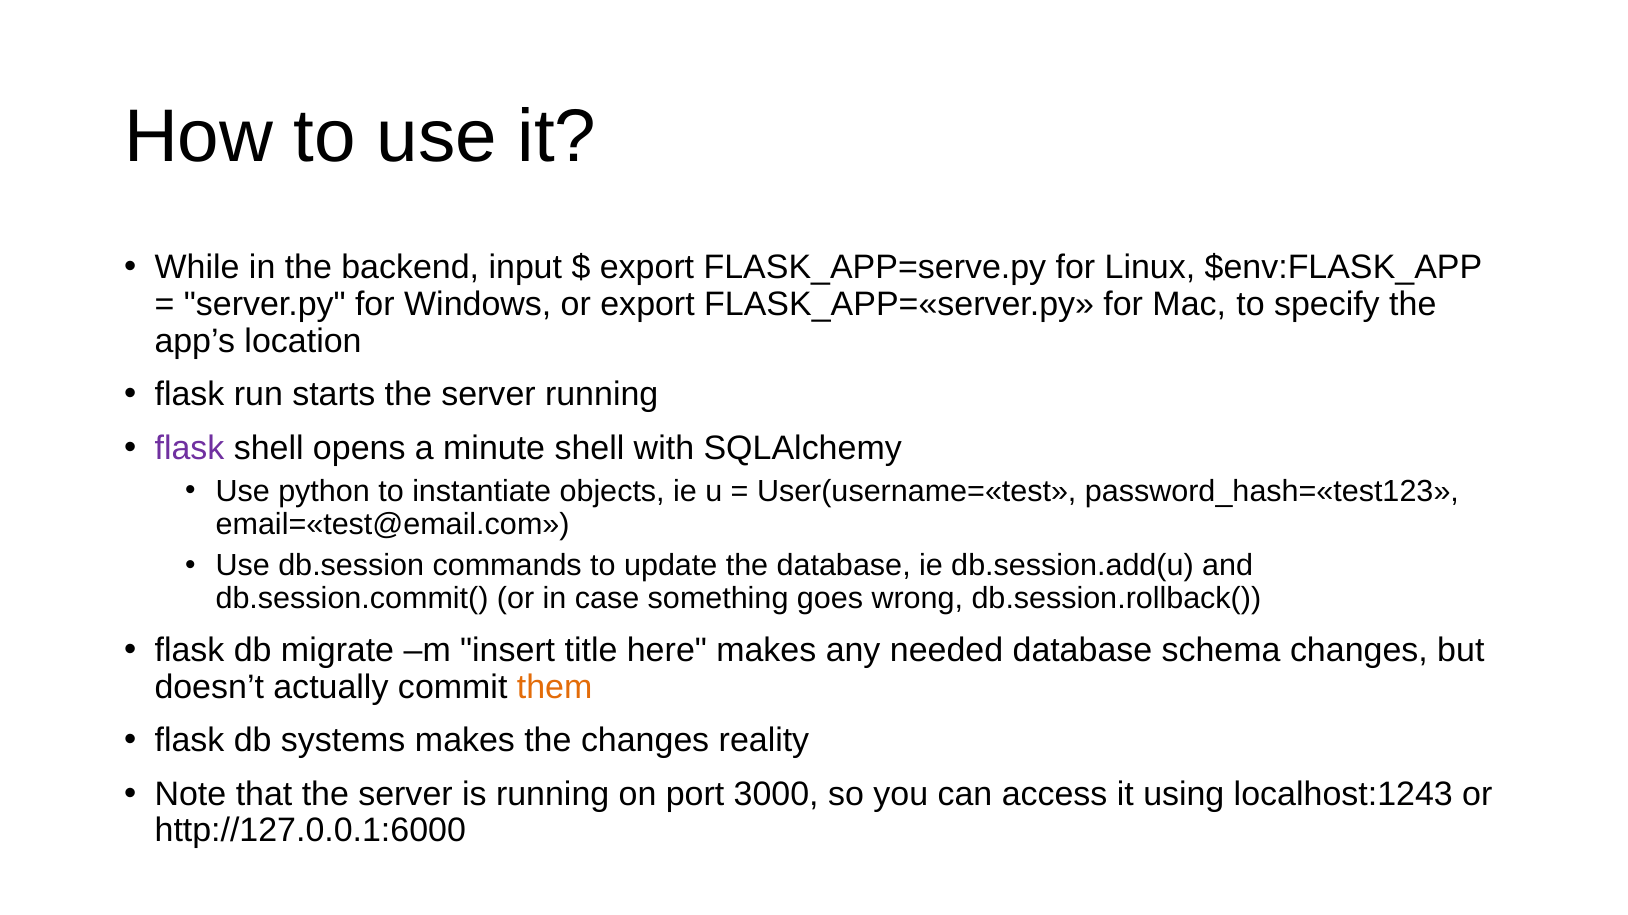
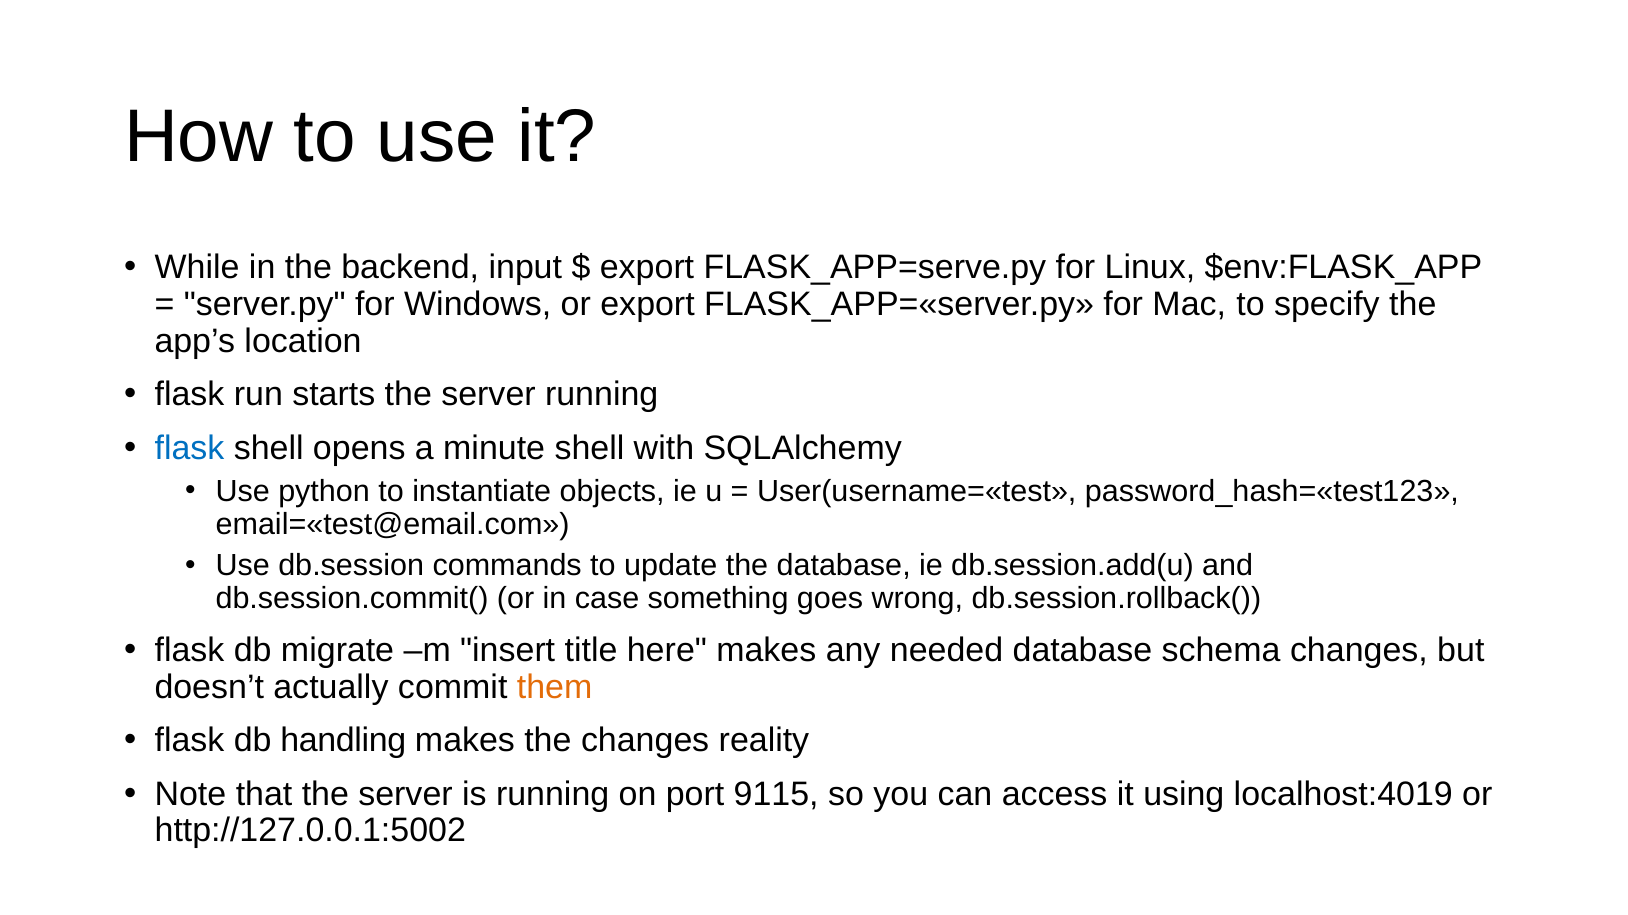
flask at (189, 448) colour: purple -> blue
systems: systems -> handling
3000: 3000 -> 9115
localhost:1243: localhost:1243 -> localhost:4019
http://127.0.0.1:6000: http://127.0.0.1:6000 -> http://127.0.0.1:5002
